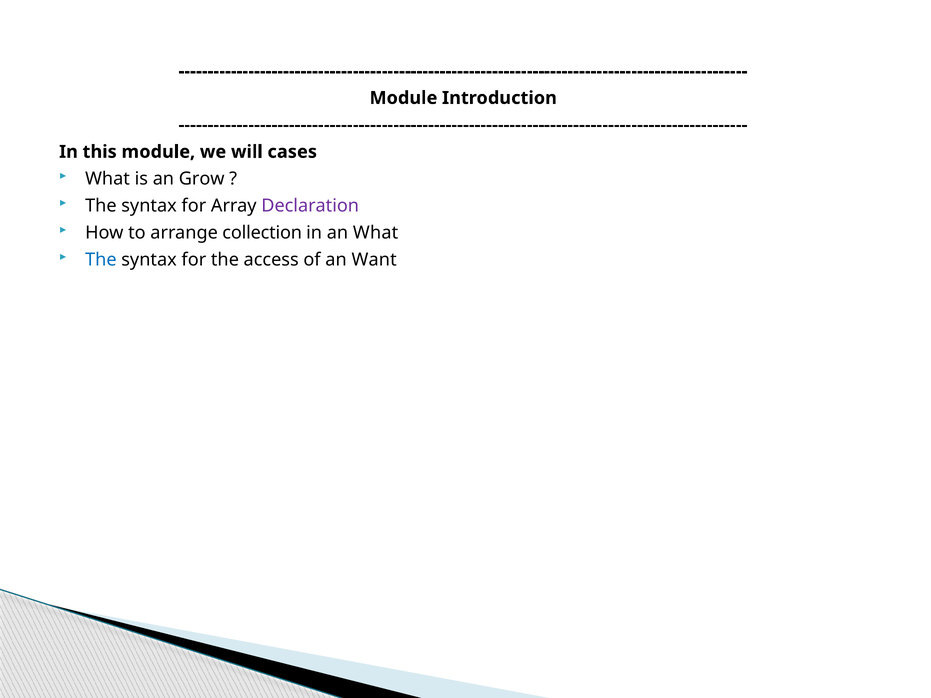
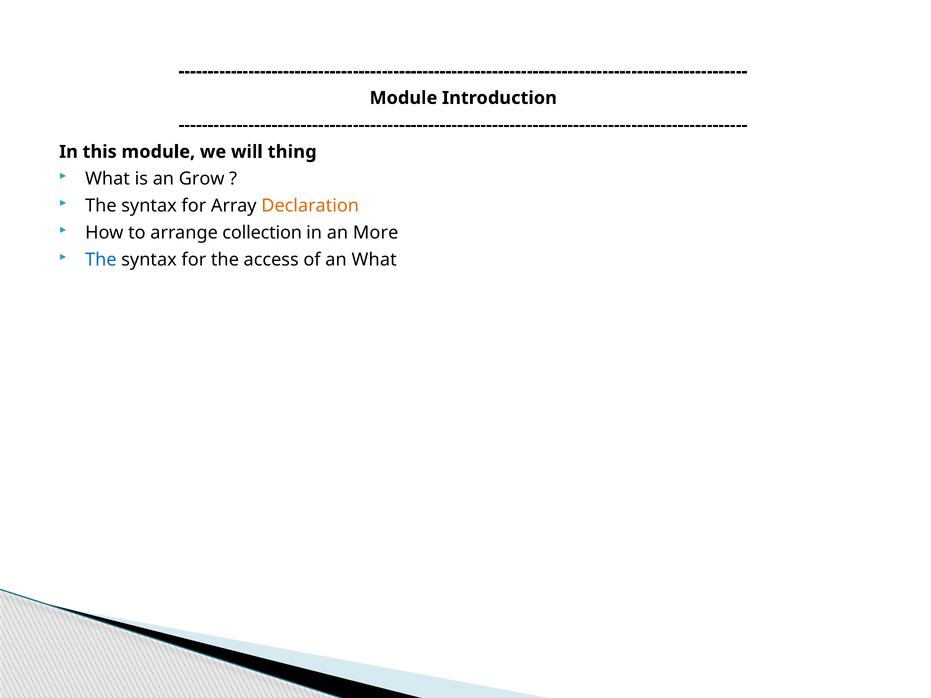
cases: cases -> thing
Declaration colour: purple -> orange
an What: What -> More
an Want: Want -> What
